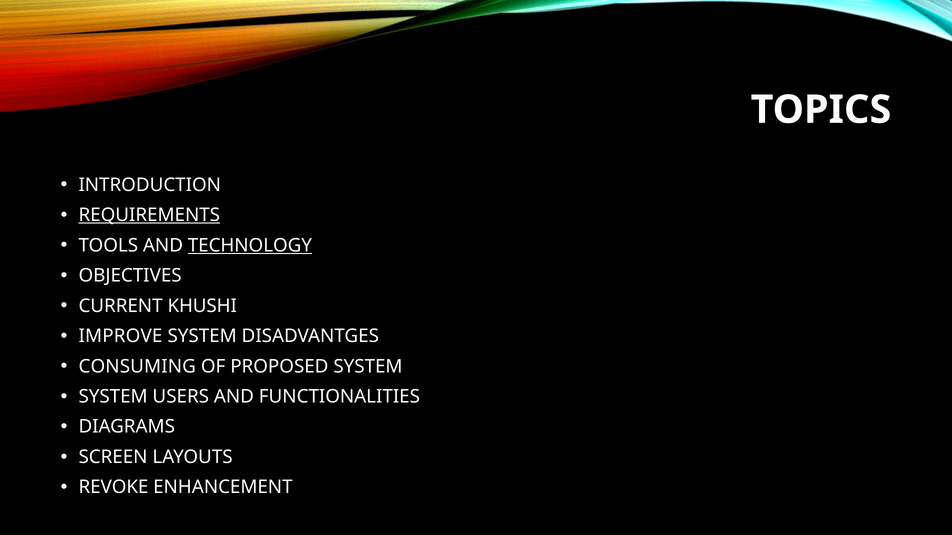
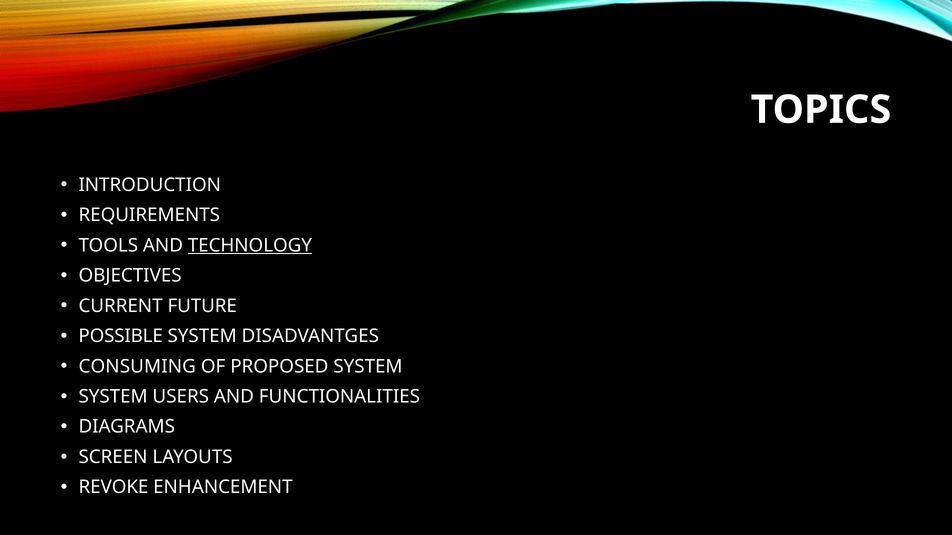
REQUIREMENTS underline: present -> none
KHUSHI: KHUSHI -> FUTURE
IMPROVE: IMPROVE -> POSSIBLE
